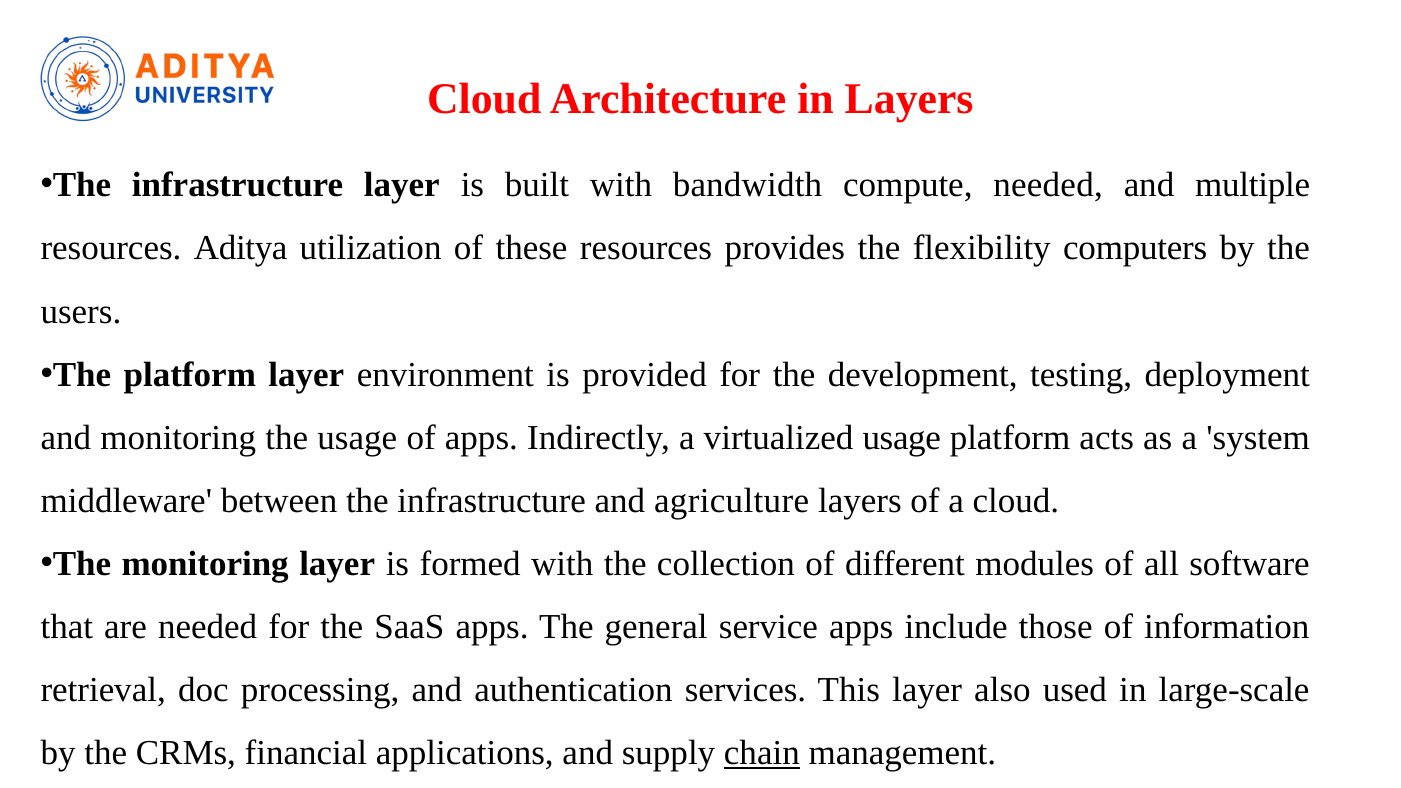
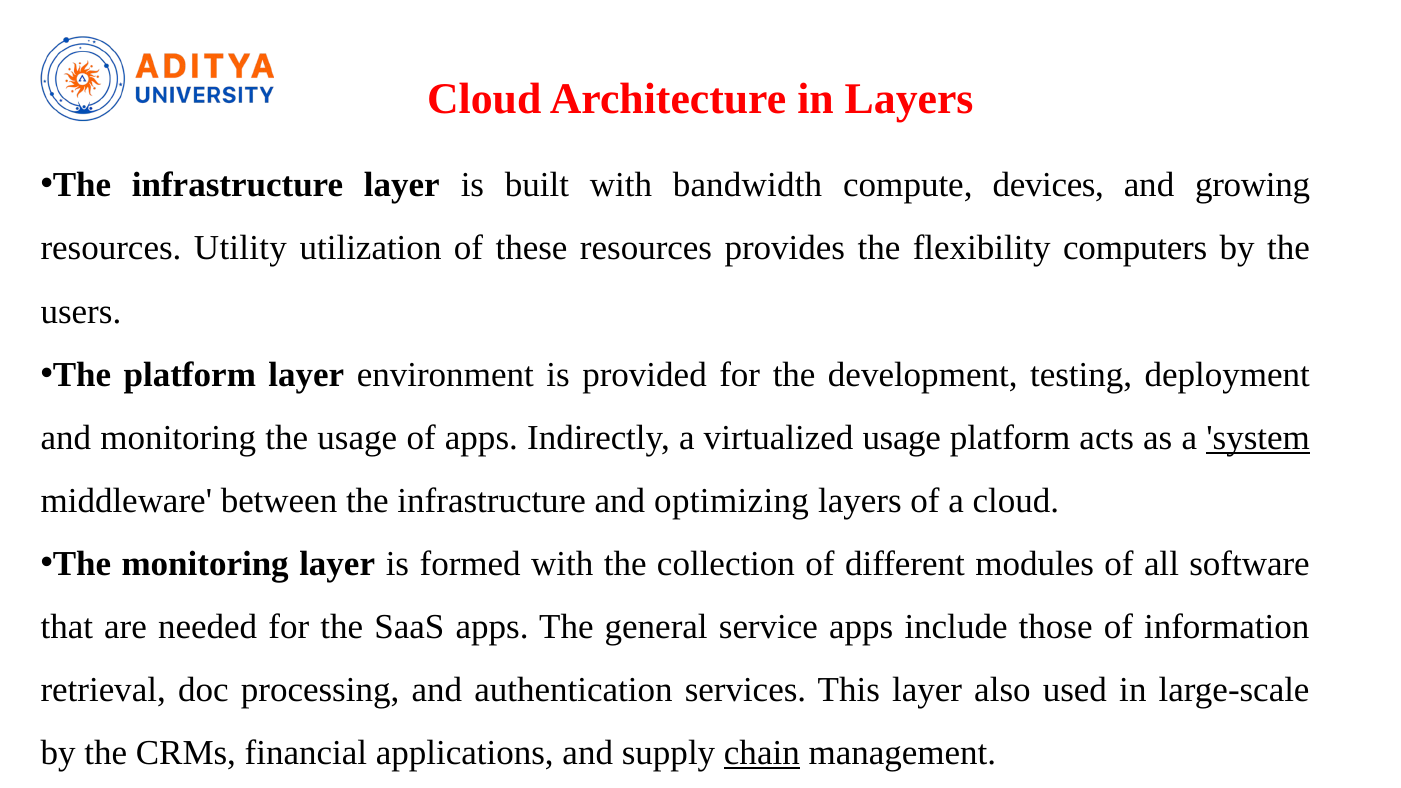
compute needed: needed -> devices
multiple: multiple -> growing
Aditya: Aditya -> Utility
system underline: none -> present
agriculture: agriculture -> optimizing
